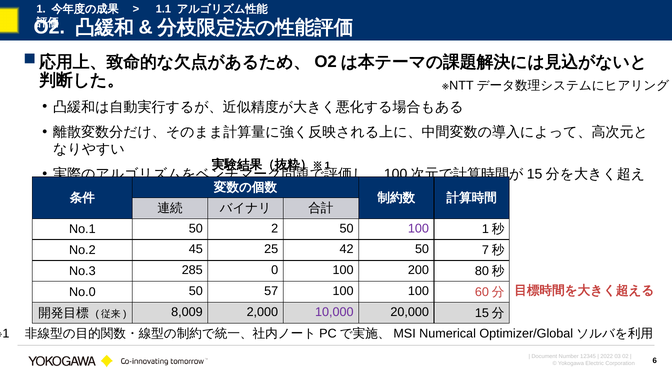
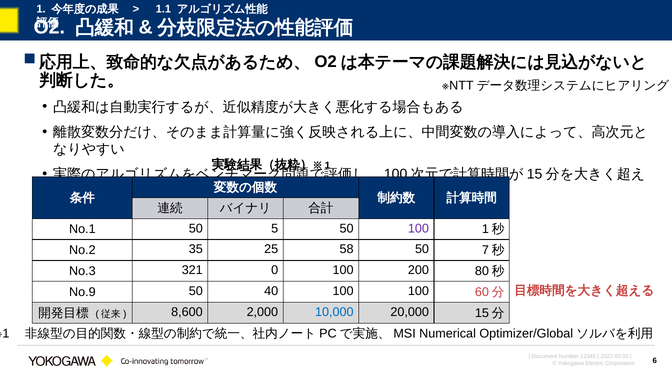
2: 2 -> 5
45: 45 -> 35
42: 42 -> 58
285: 285 -> 321
No.0: No.0 -> No.9
57: 57 -> 40
8,009: 8,009 -> 8,600
10,000 colour: purple -> blue
